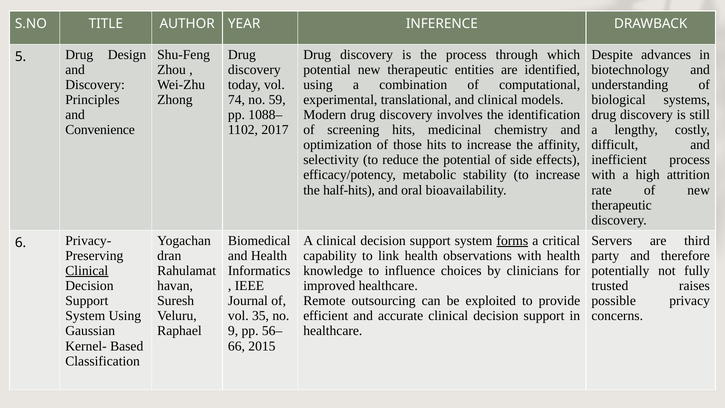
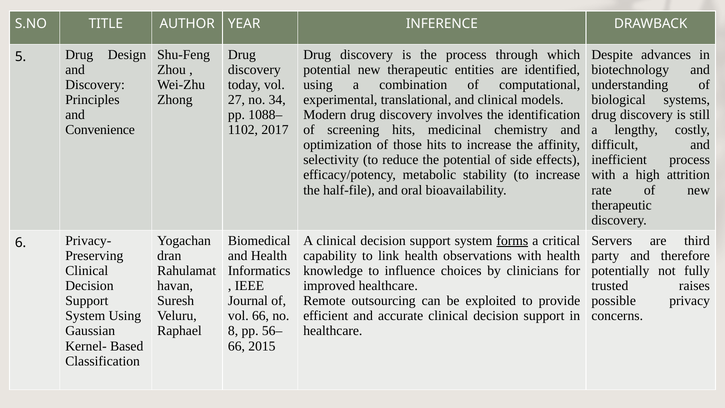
74: 74 -> 27
59: 59 -> 34
half-hits: half-hits -> half-file
Clinical at (87, 271) underline: present -> none
vol 35: 35 -> 66
9: 9 -> 8
